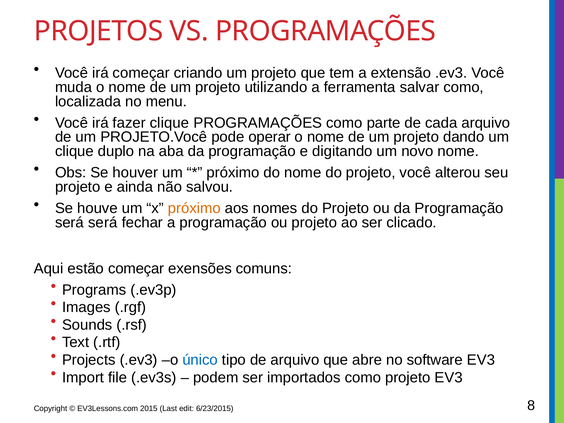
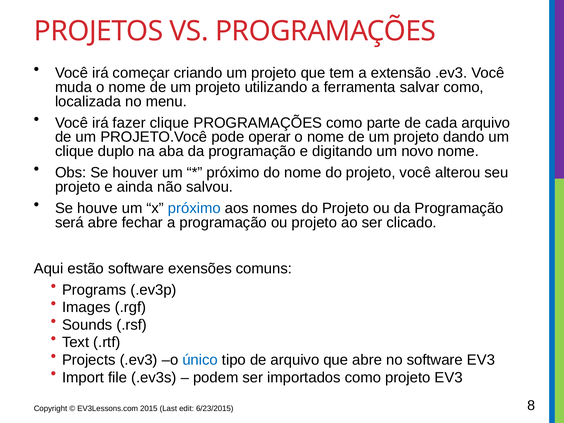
próximo at (194, 208) colour: orange -> blue
será será: será -> abre
estão começar: começar -> software
